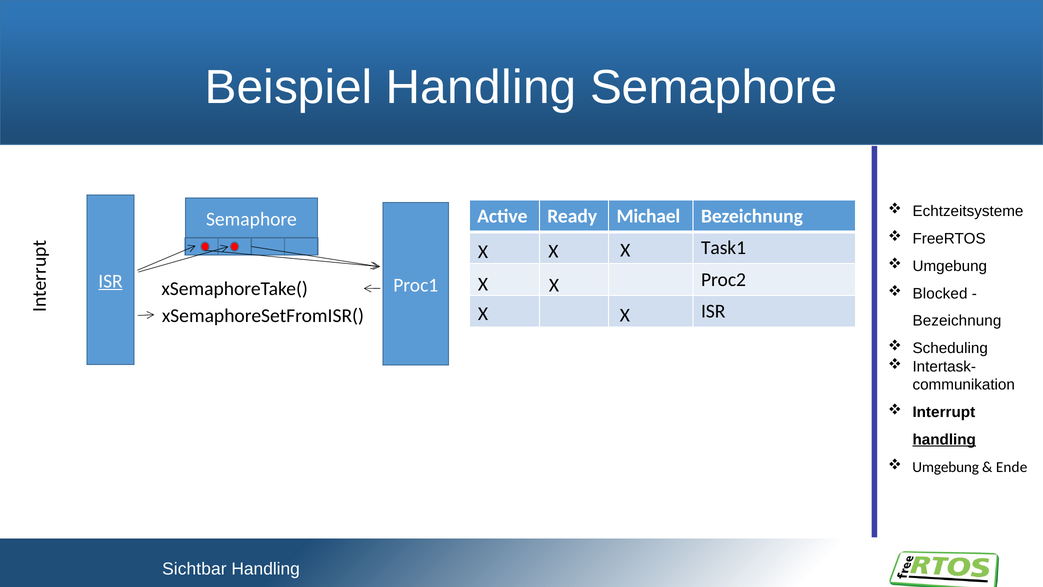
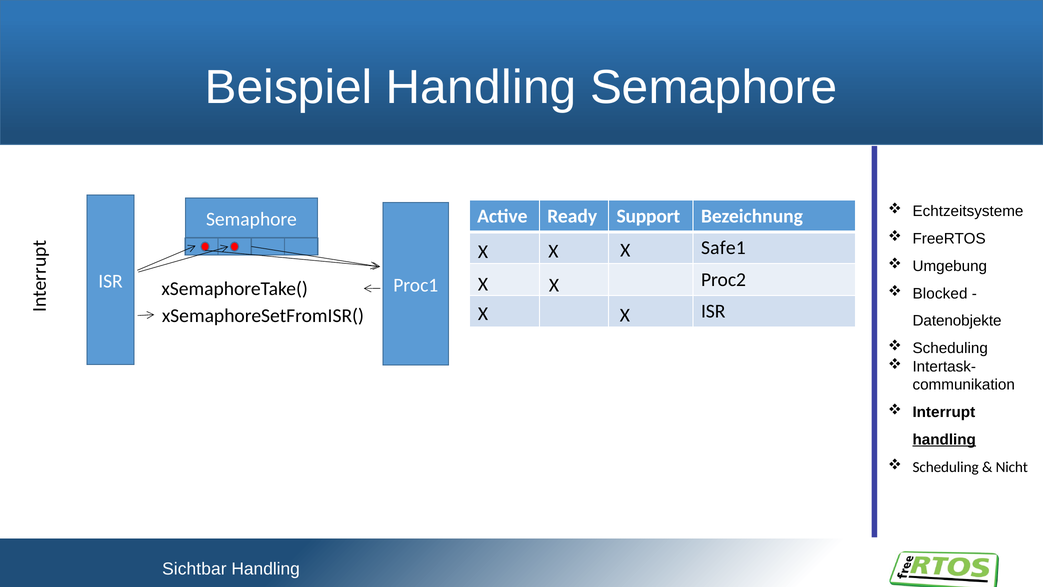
Michael: Michael -> Support
Task1: Task1 -> Safe1
ISR at (110, 281) underline: present -> none
Bezeichnung at (957, 321): Bezeichnung -> Datenobjekte
Umgebung at (946, 467): Umgebung -> Scheduling
Ende: Ende -> Nicht
